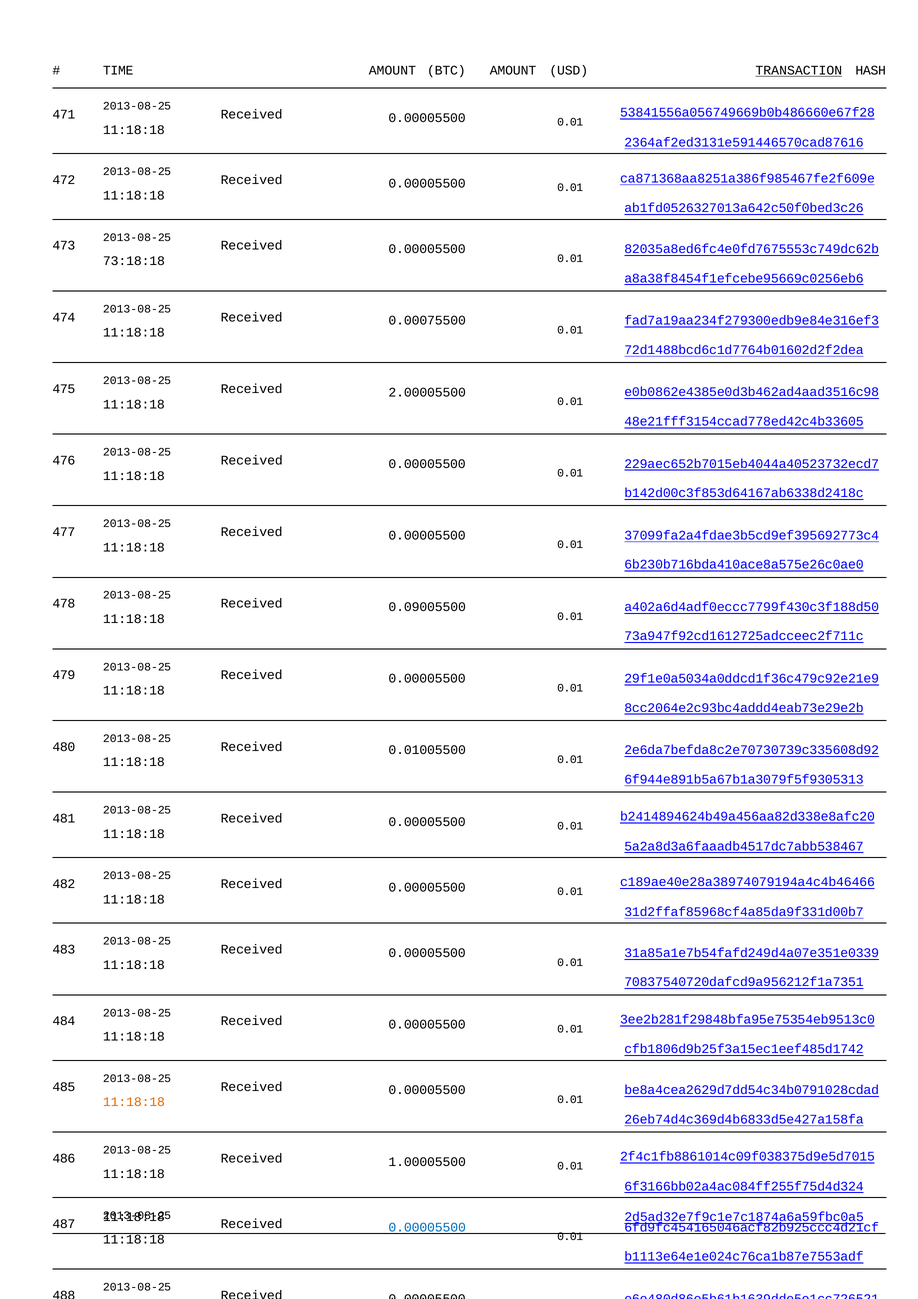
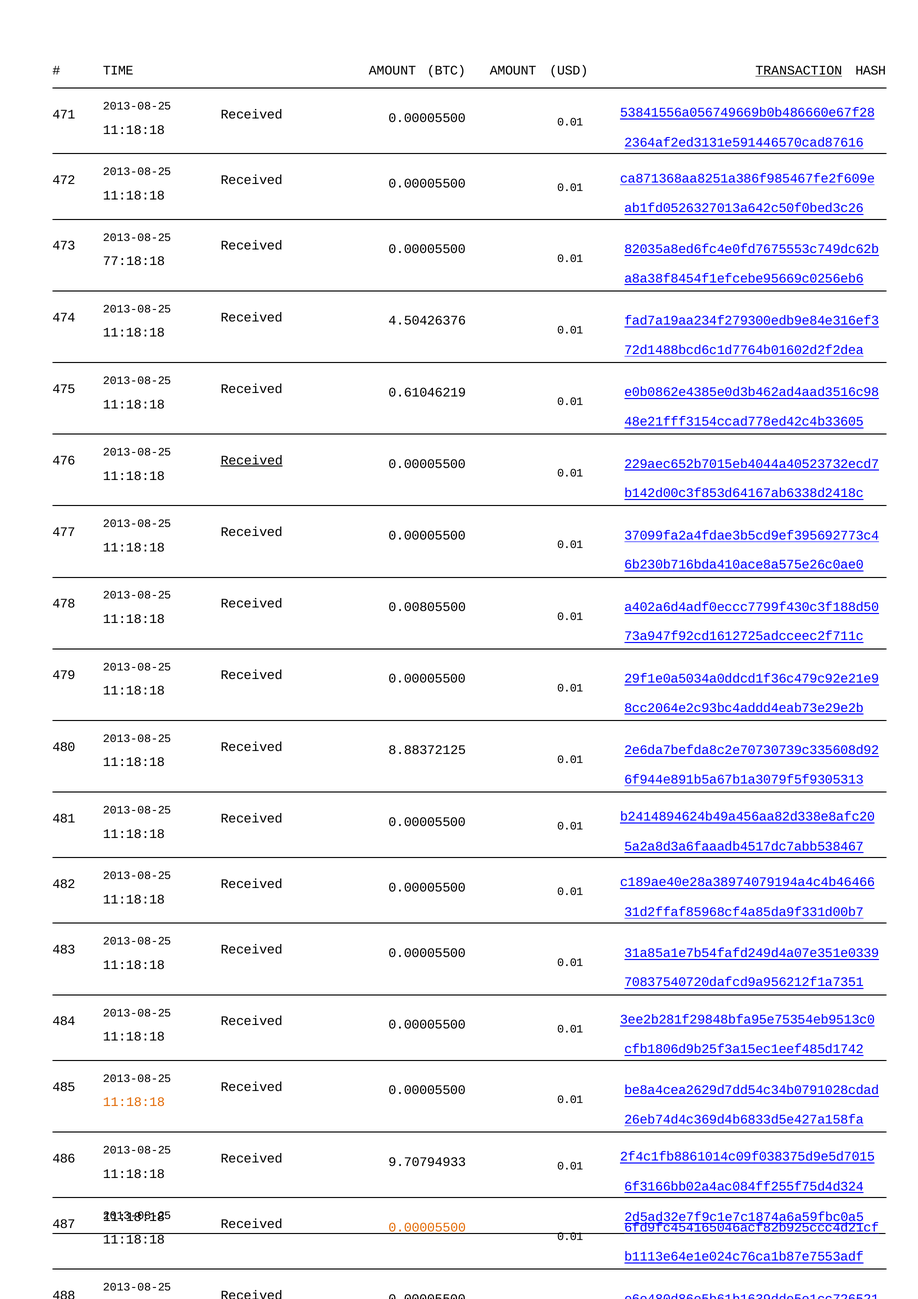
73:18:18: 73:18:18 -> 77:18:18
0.00075500: 0.00075500 -> 4.50426376
2.00005500: 2.00005500 -> 0.61046219
Received at (252, 460) underline: none -> present
0.09005500: 0.09005500 -> 0.00805500
0.01005500: 0.01005500 -> 8.88372125
1.00005500: 1.00005500 -> 9.70794933
0.00005500 at (427, 1227) colour: blue -> orange
